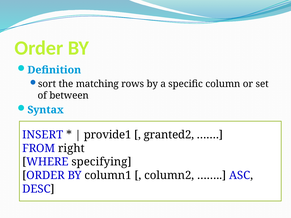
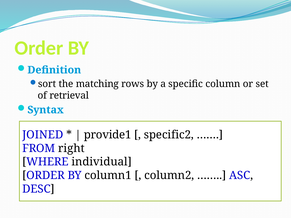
between: between -> retrieval
INSERT: INSERT -> JOINED
granted2: granted2 -> specific2
specifying: specifying -> individual
